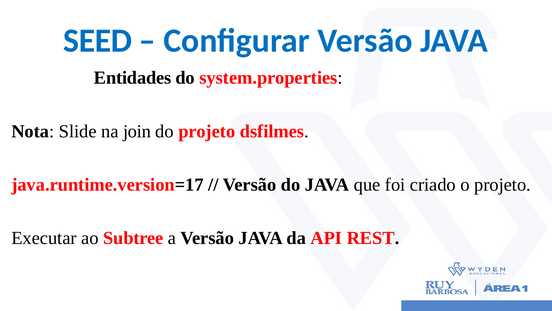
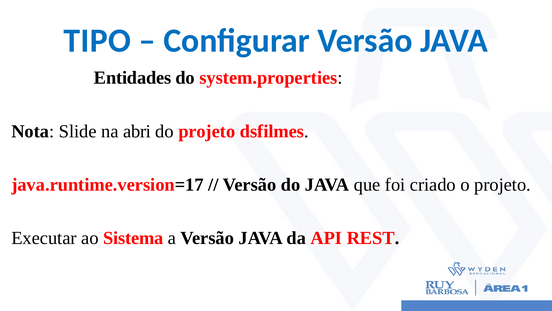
SEED: SEED -> TIPO
join: join -> abri
Subtree: Subtree -> Sistema
